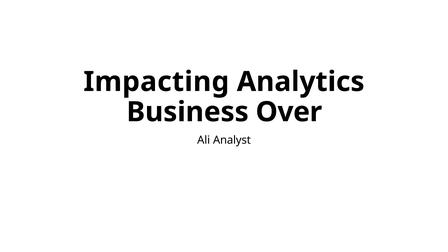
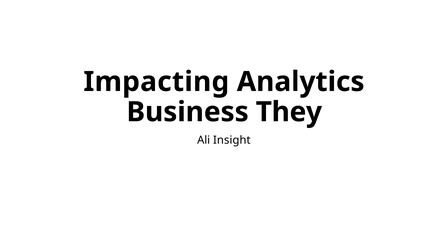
Over: Over -> They
Analyst: Analyst -> Insight
